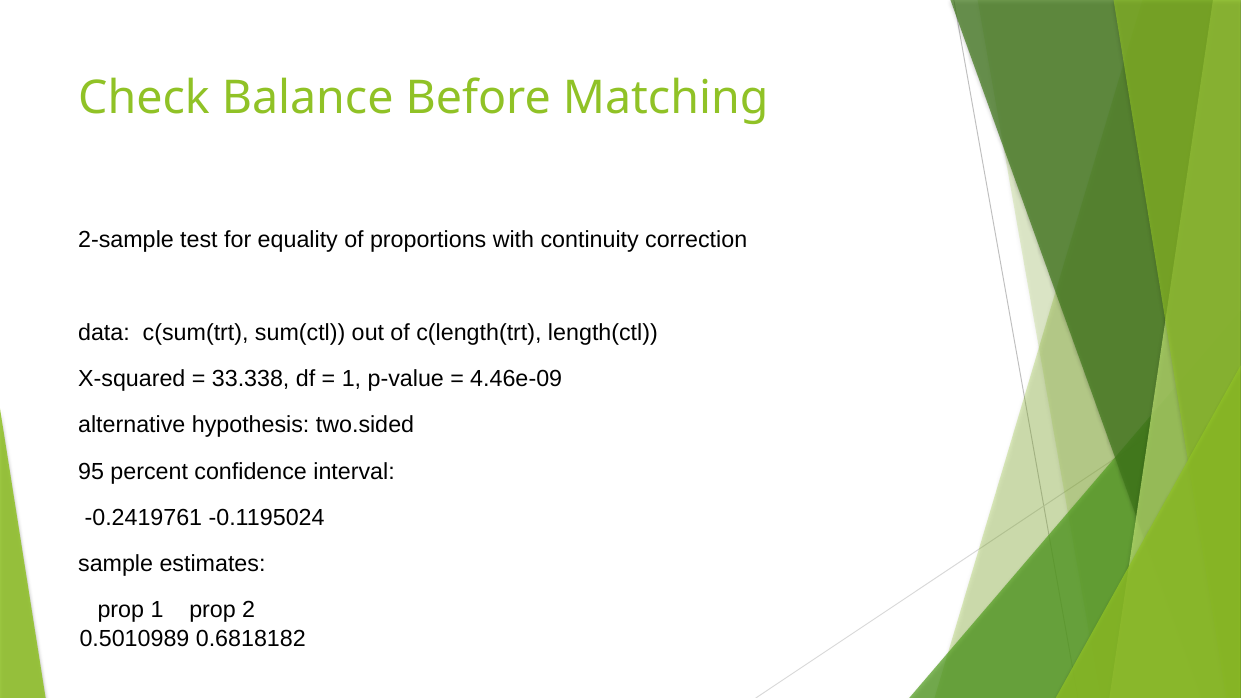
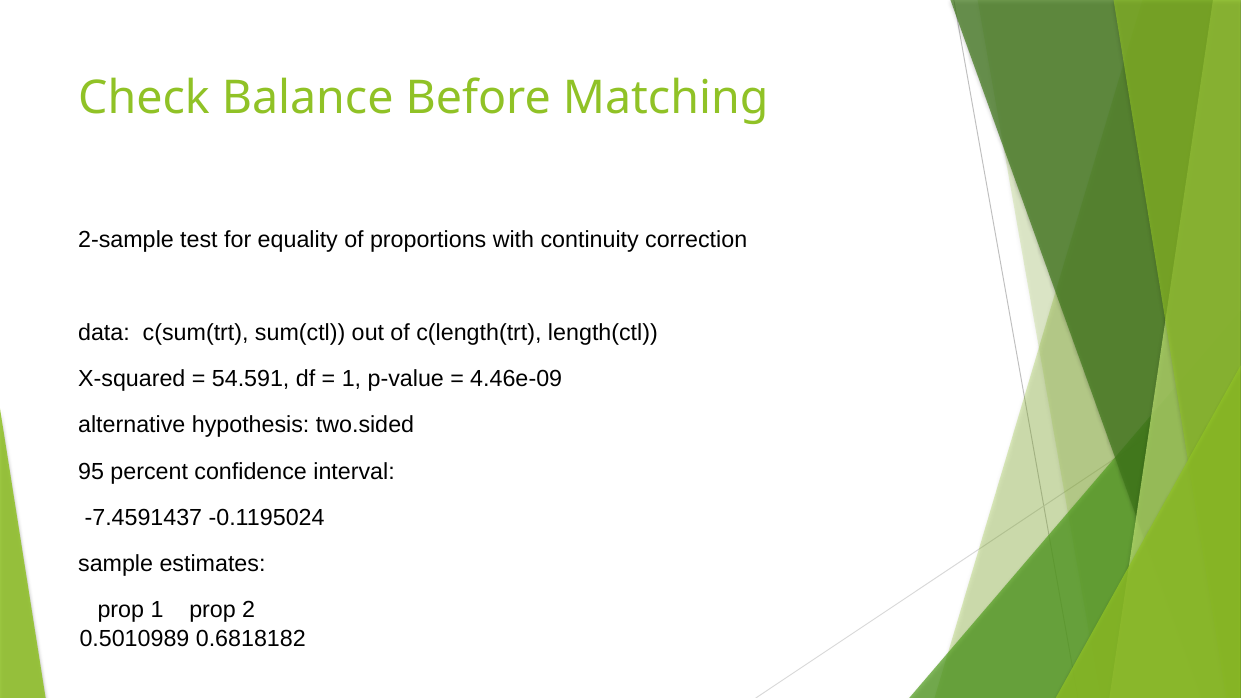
33.338: 33.338 -> 54.591
-0.2419761: -0.2419761 -> -7.4591437
